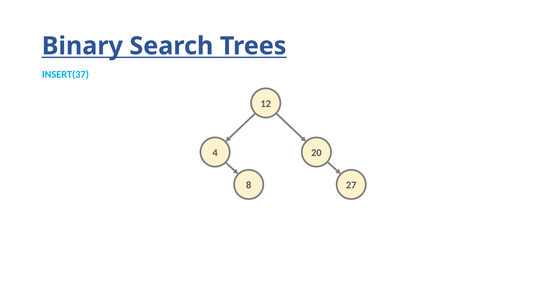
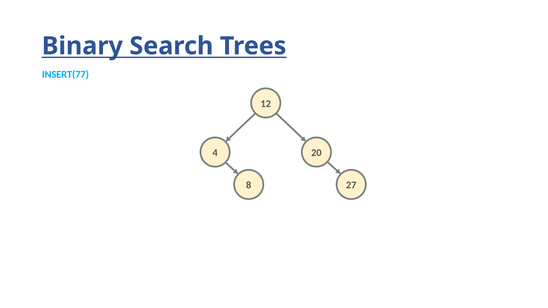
INSERT(37: INSERT(37 -> INSERT(77
